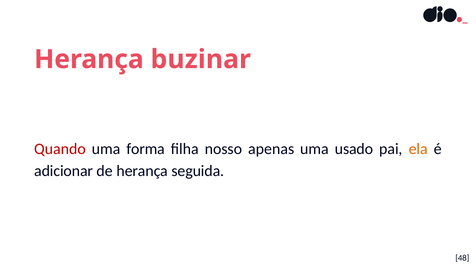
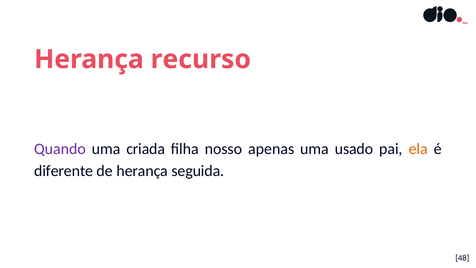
buzinar: buzinar -> recurso
Quando colour: red -> purple
forma: forma -> criada
adicionar: adicionar -> diferente
